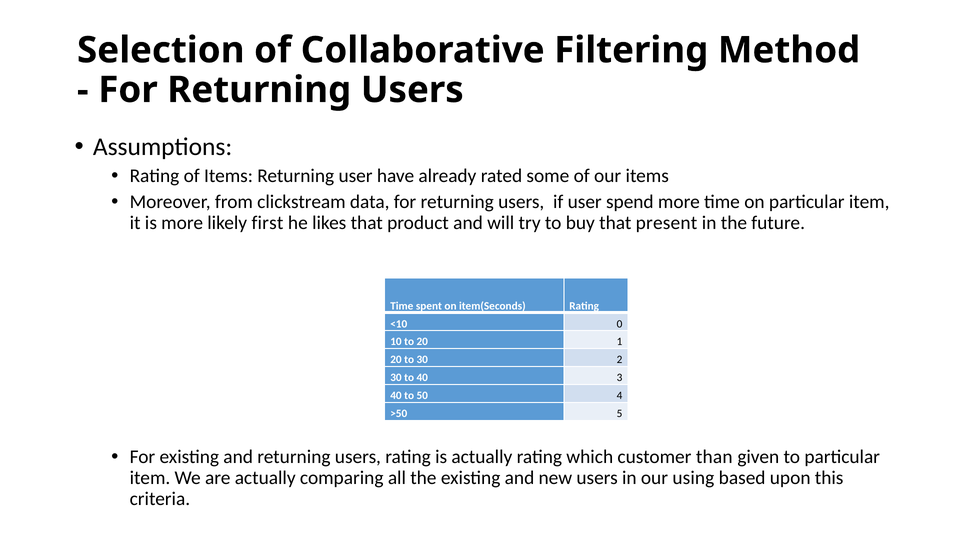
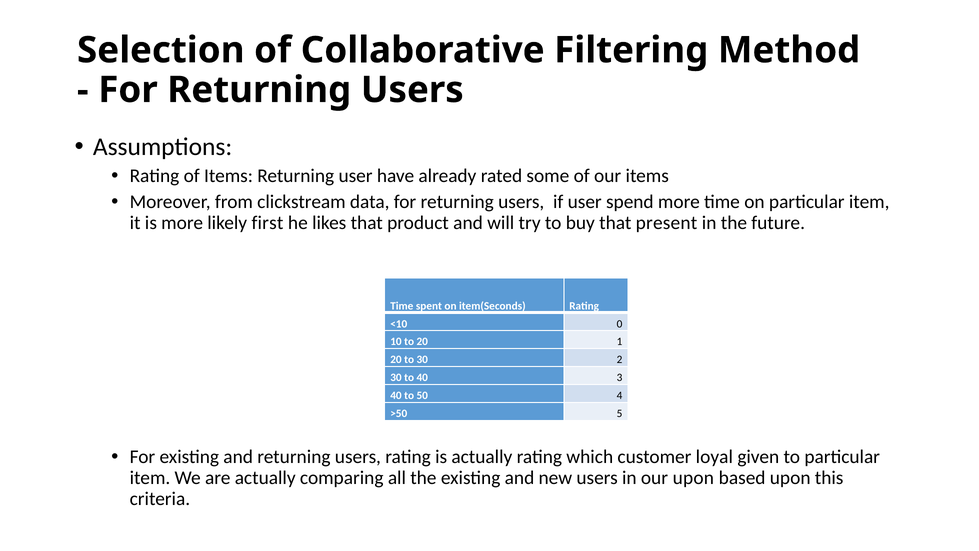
than: than -> loyal
our using: using -> upon
